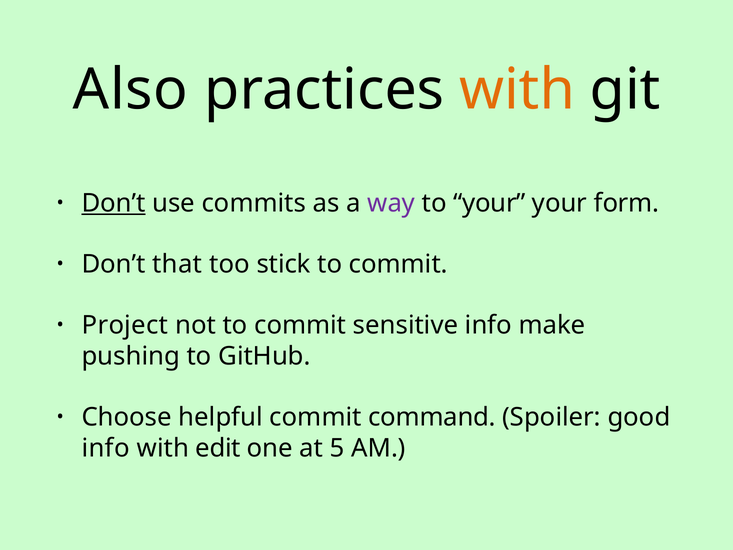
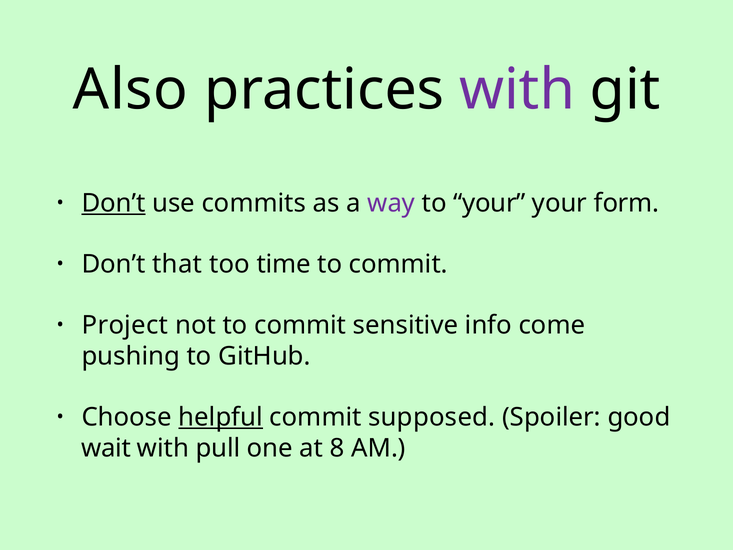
with at (517, 90) colour: orange -> purple
stick: stick -> time
make: make -> come
helpful underline: none -> present
command: command -> supposed
info at (106, 448): info -> wait
edit: edit -> pull
5: 5 -> 8
